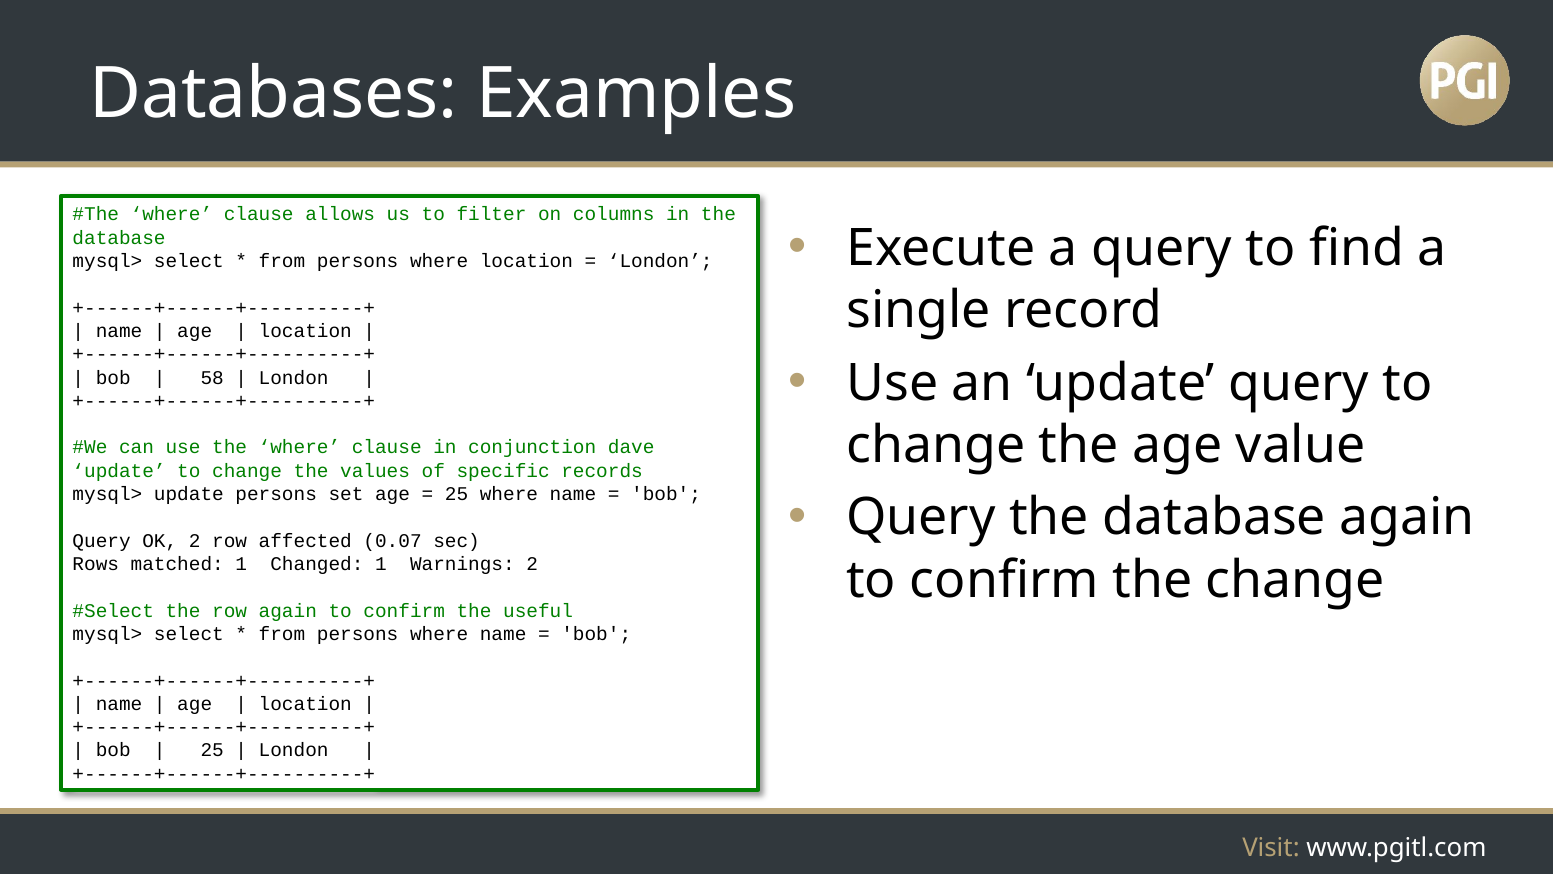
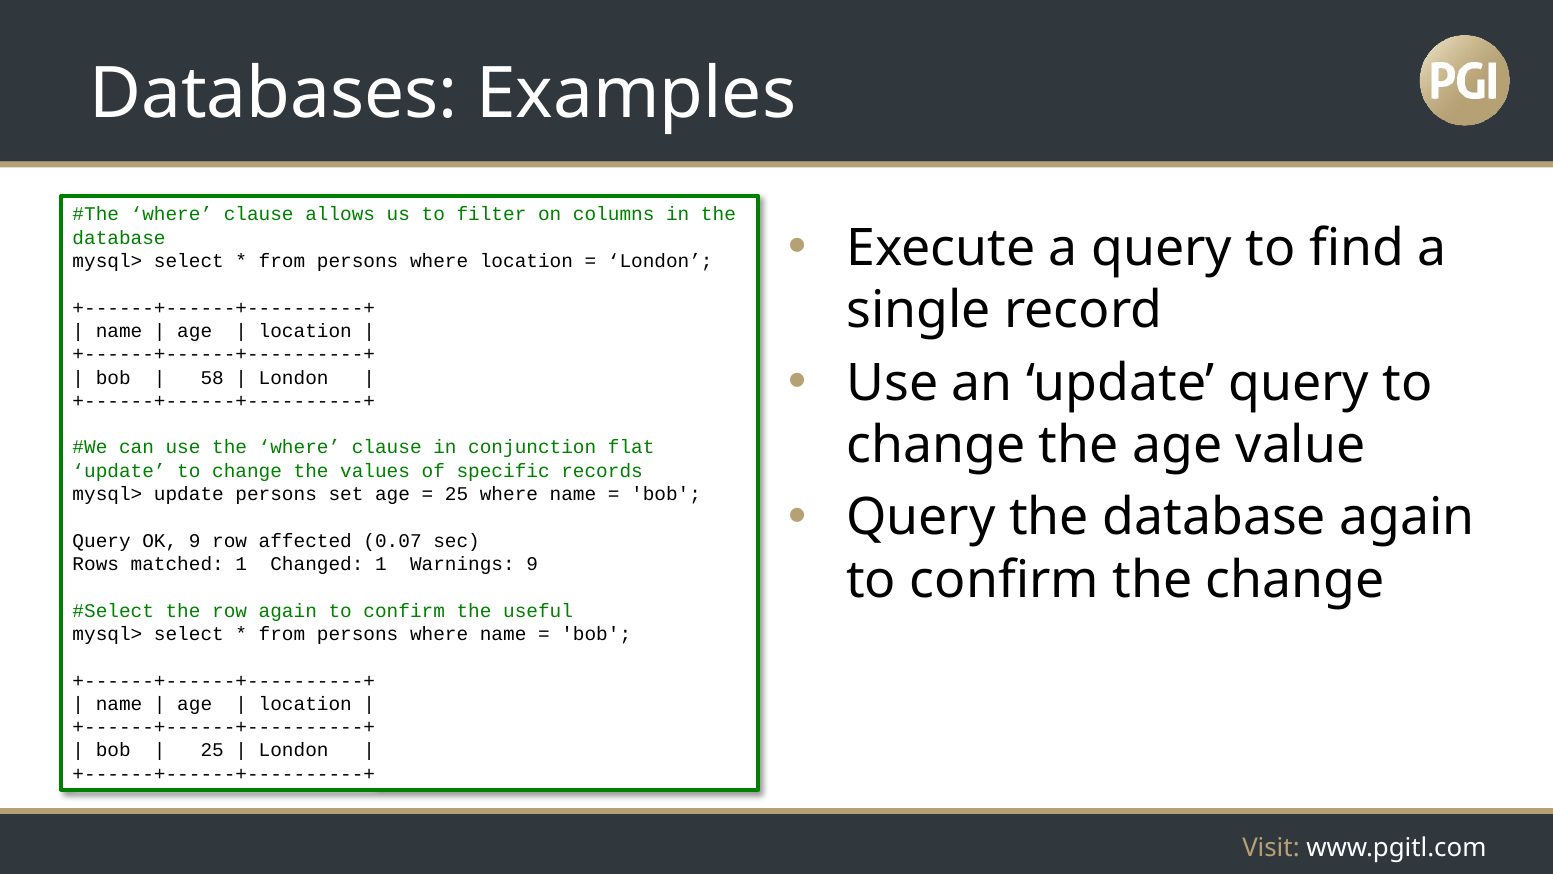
dave: dave -> flat
OK 2: 2 -> 9
Warnings 2: 2 -> 9
